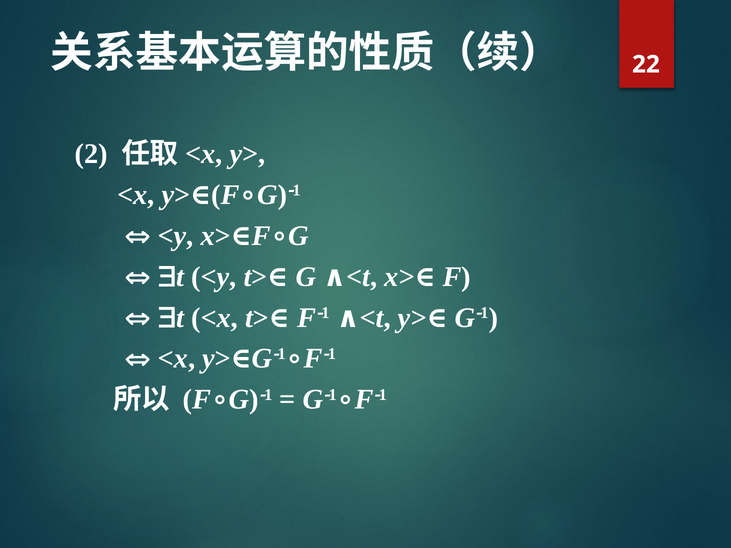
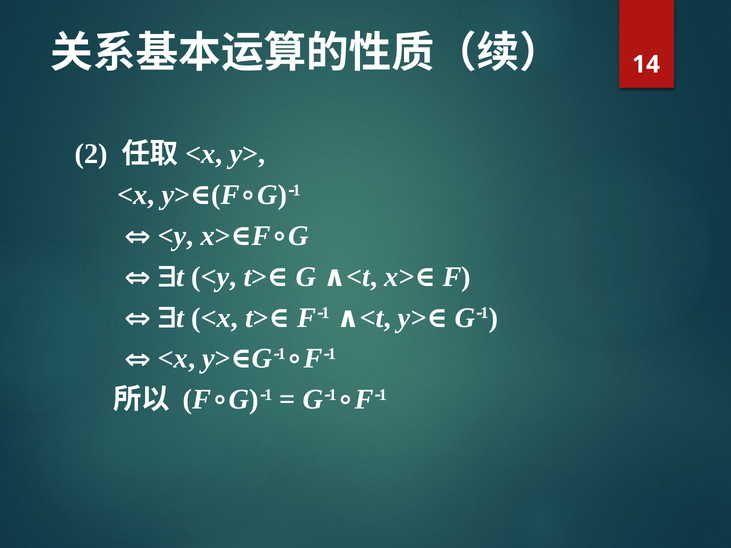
22: 22 -> 14
